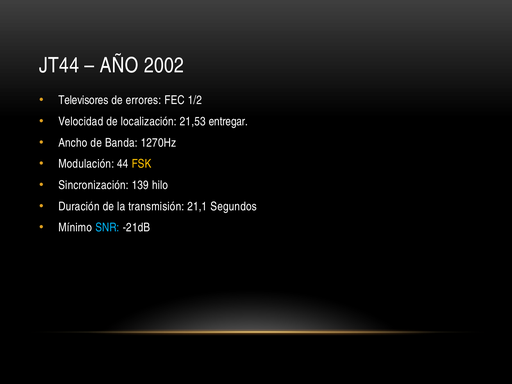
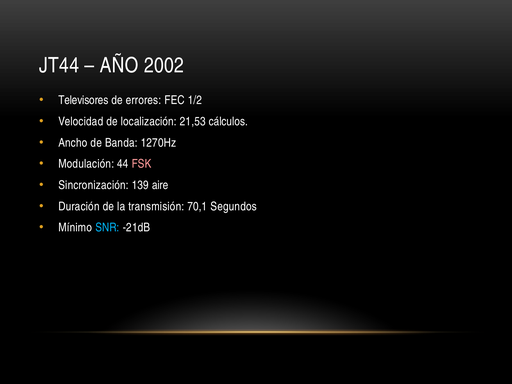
entregar: entregar -> cálculos
FSK colour: yellow -> pink
hilo: hilo -> aire
21,1: 21,1 -> 70,1
